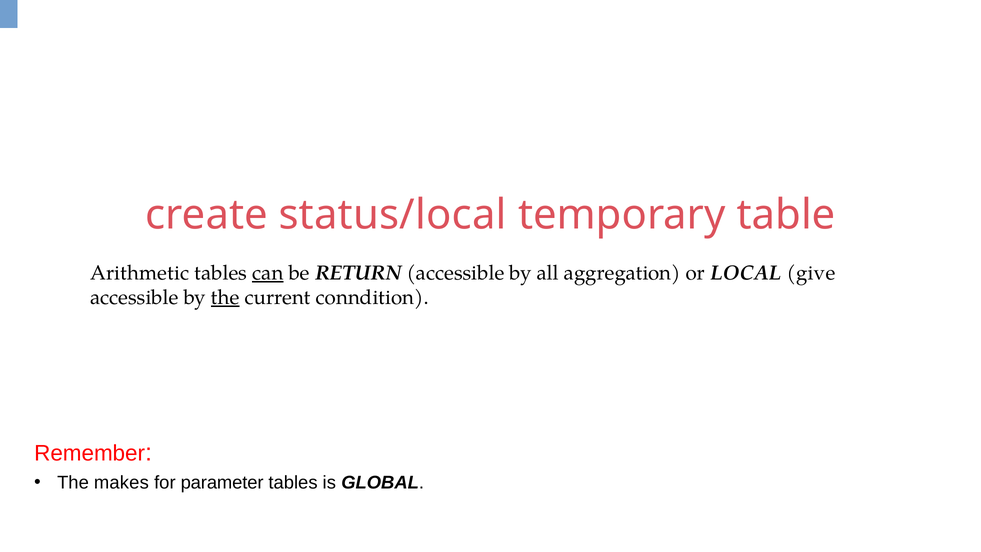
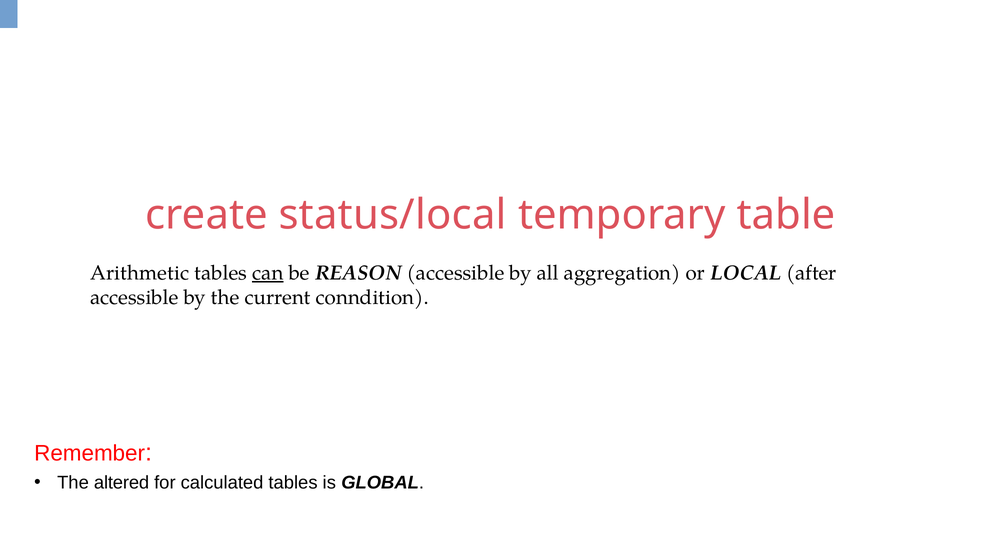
RETURN: RETURN -> REASON
give: give -> after
the at (225, 297) underline: present -> none
makes: makes -> altered
parameter: parameter -> calculated
